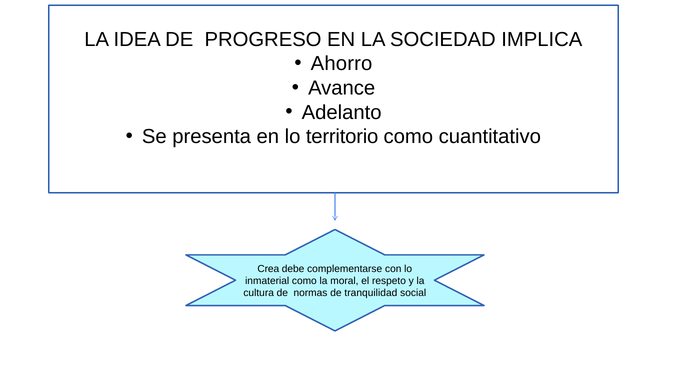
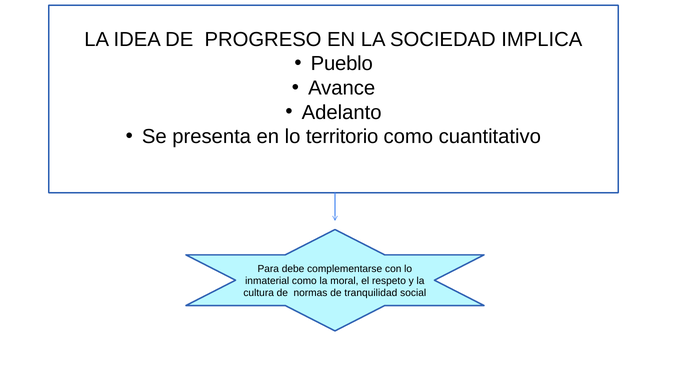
Ahorro: Ahorro -> Pueblo
Crea: Crea -> Para
